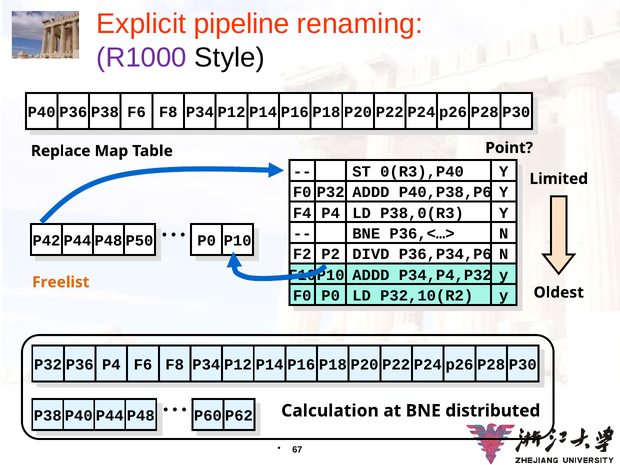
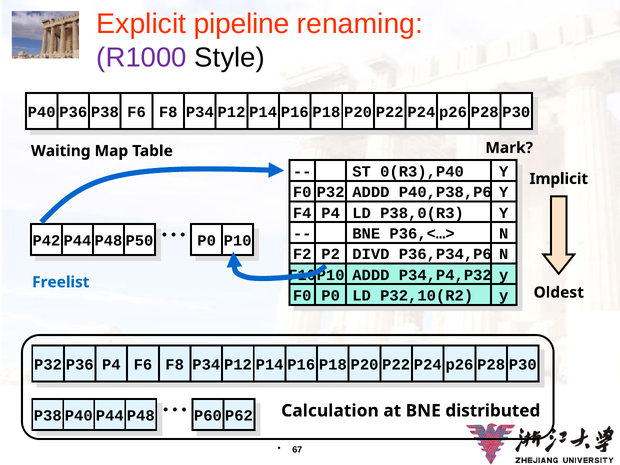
Point: Point -> Mark
Replace: Replace -> Waiting
Limited: Limited -> Implicit
Freelist colour: orange -> blue
